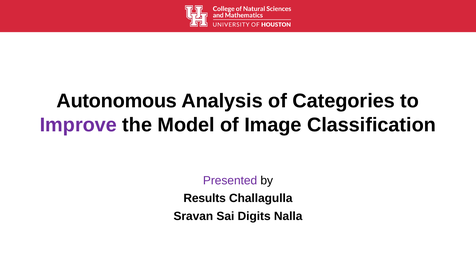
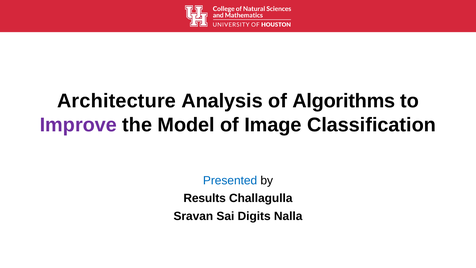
Autonomous: Autonomous -> Architecture
Categories: Categories -> Algorithms
Presented colour: purple -> blue
